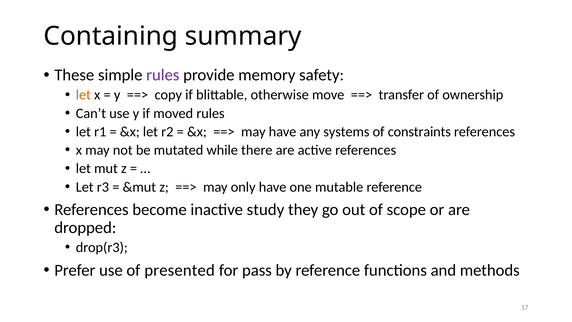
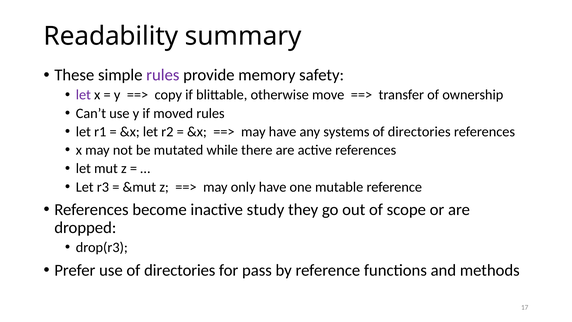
Containing: Containing -> Readability
let at (83, 95) colour: orange -> purple
constraints at (419, 132): constraints -> directories
use of presented: presented -> directories
